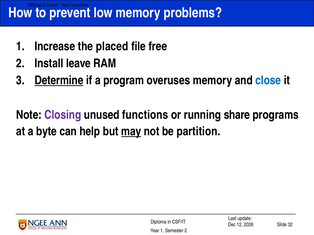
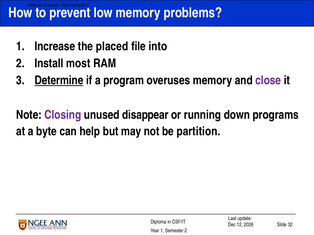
free: free -> into
leave: leave -> most
close colour: blue -> purple
functions: functions -> disappear
share: share -> down
may underline: present -> none
